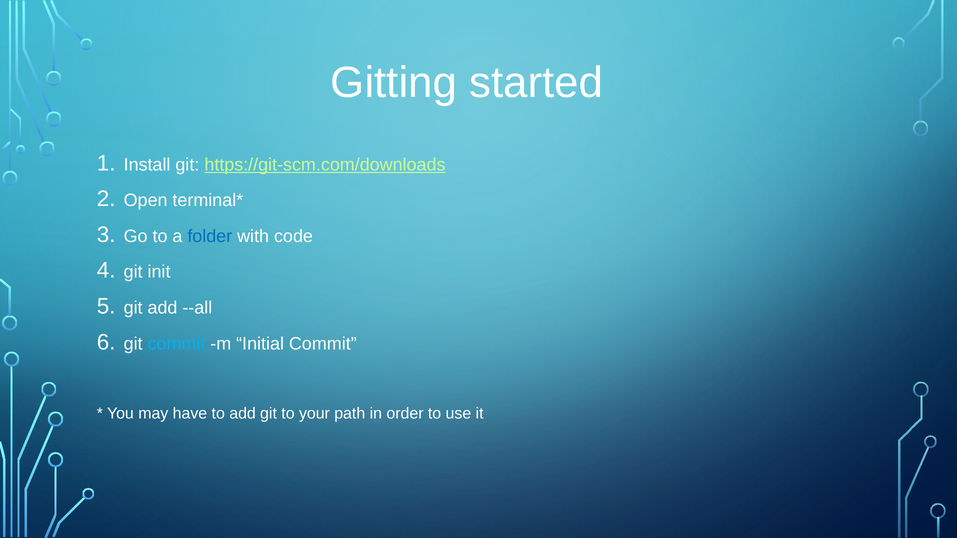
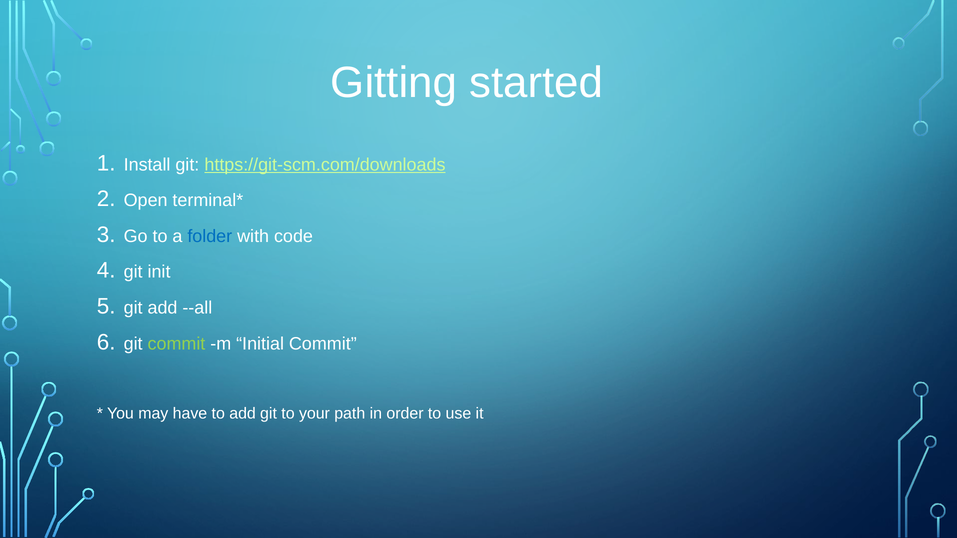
commit at (176, 344) colour: light blue -> light green
